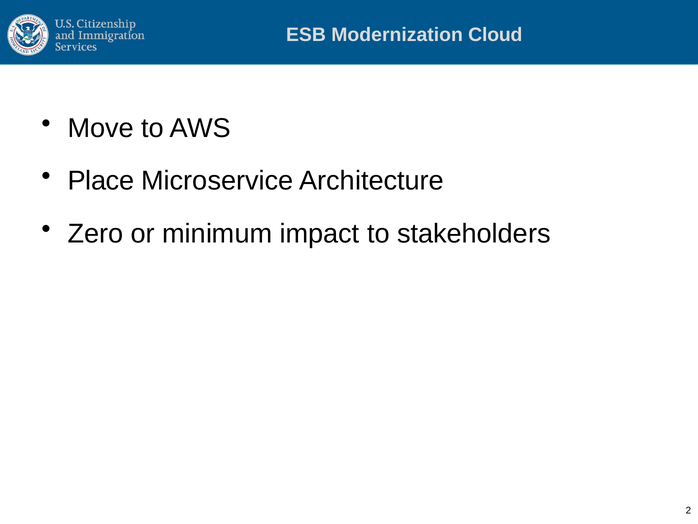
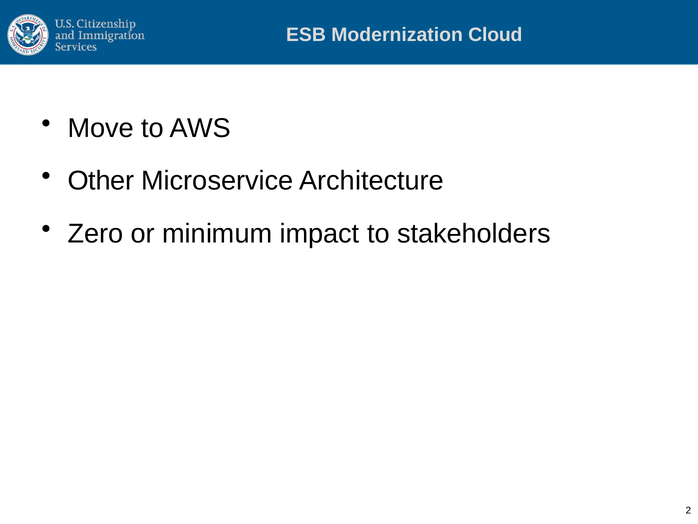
Place: Place -> Other
